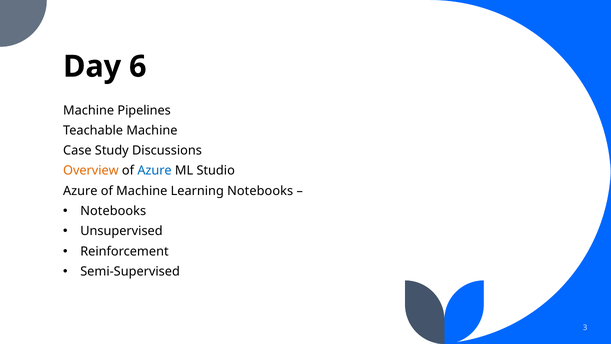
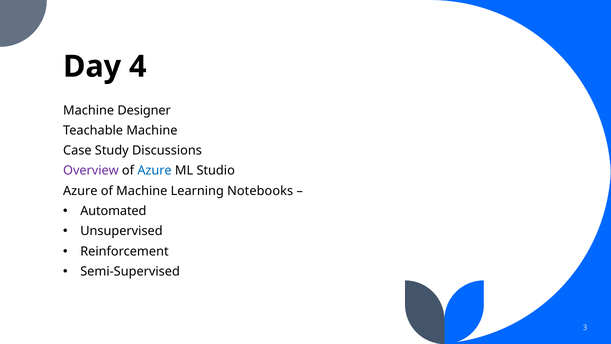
6: 6 -> 4
Pipelines: Pipelines -> Designer
Overview colour: orange -> purple
Notebooks at (113, 211): Notebooks -> Automated
